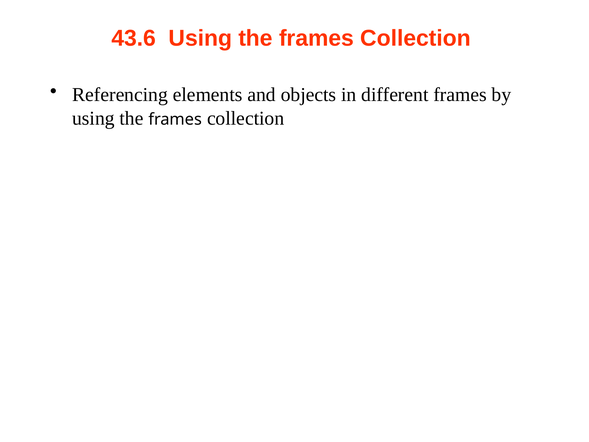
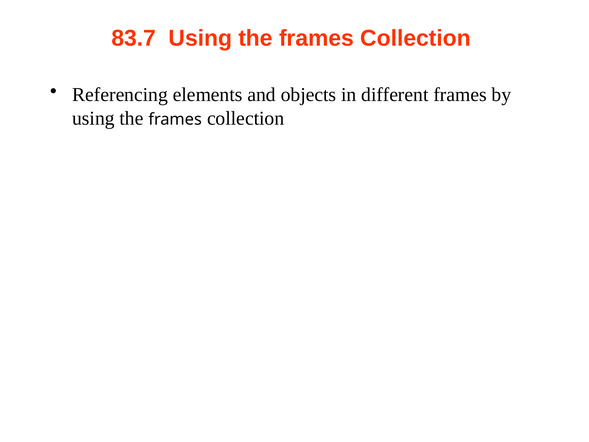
43.6: 43.6 -> 83.7
